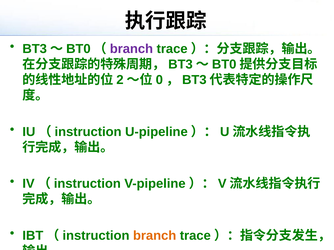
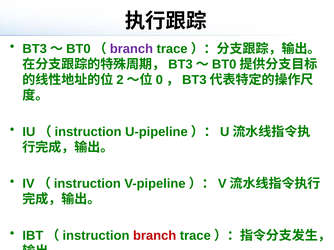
branch at (155, 236) colour: orange -> red
